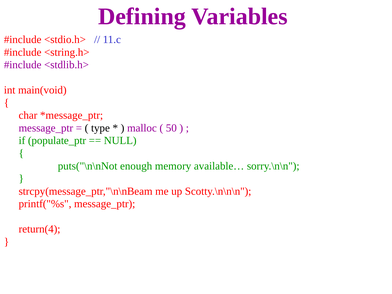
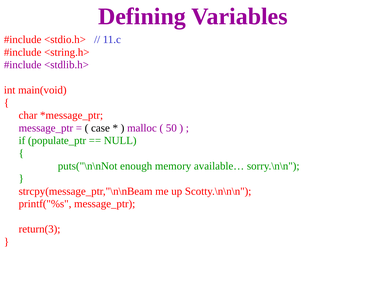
type: type -> case
return(4: return(4 -> return(3
